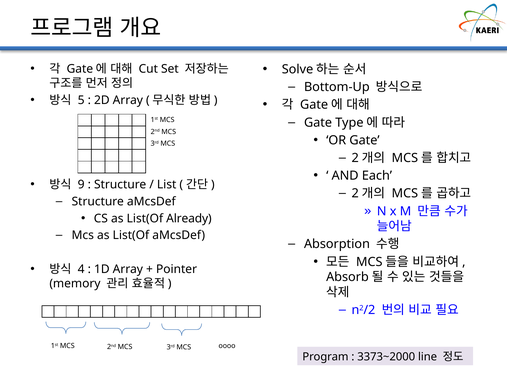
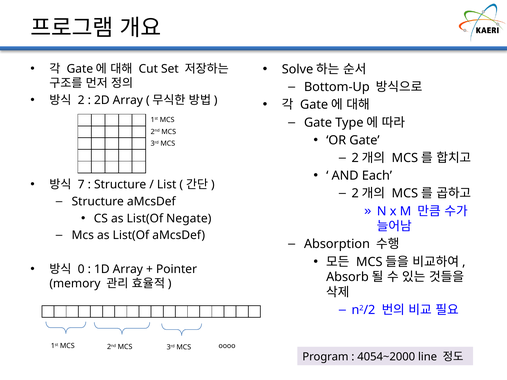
5: 5 -> 2
9: 9 -> 7
Already: Already -> Negate
4: 4 -> 0
3373~2000: 3373~2000 -> 4054~2000
